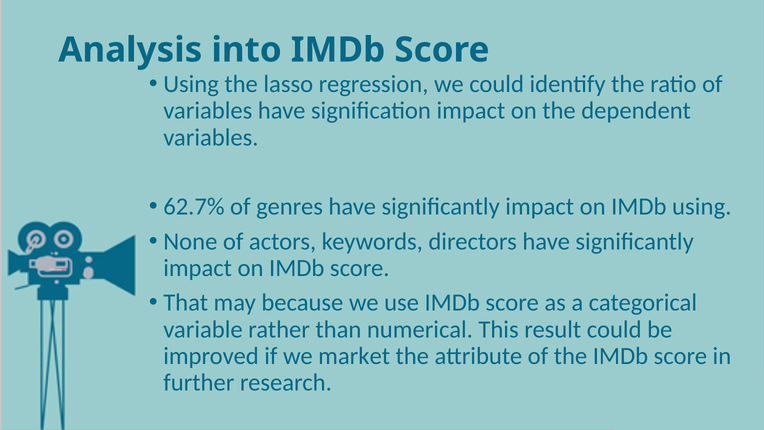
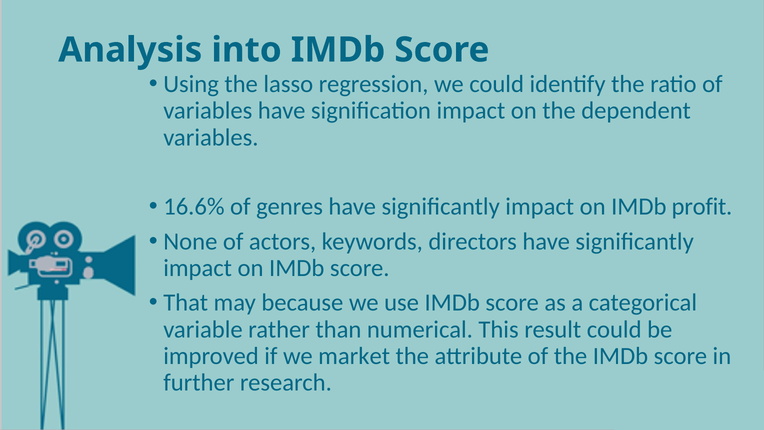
62.7%: 62.7% -> 16.6%
IMDb using: using -> profit
